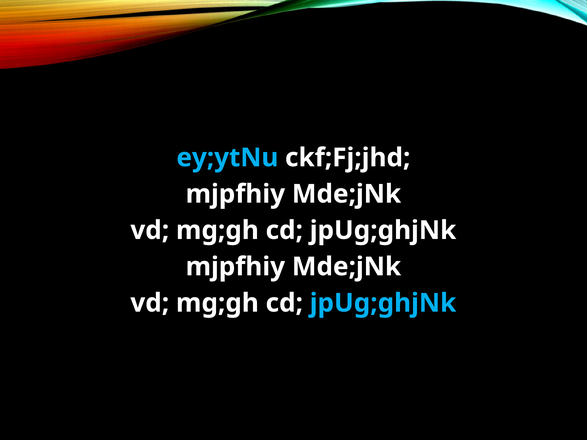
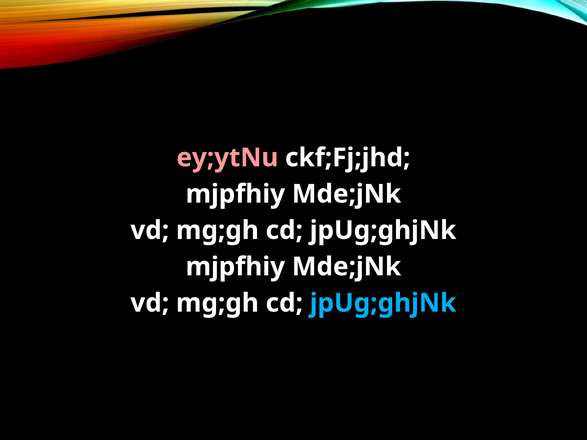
ey;ytNu colour: light blue -> pink
